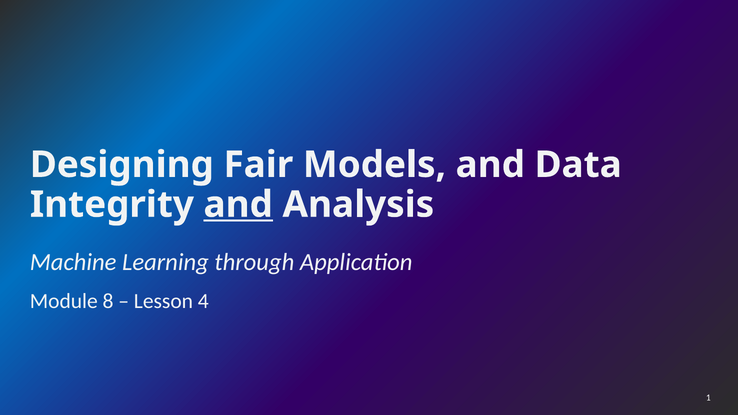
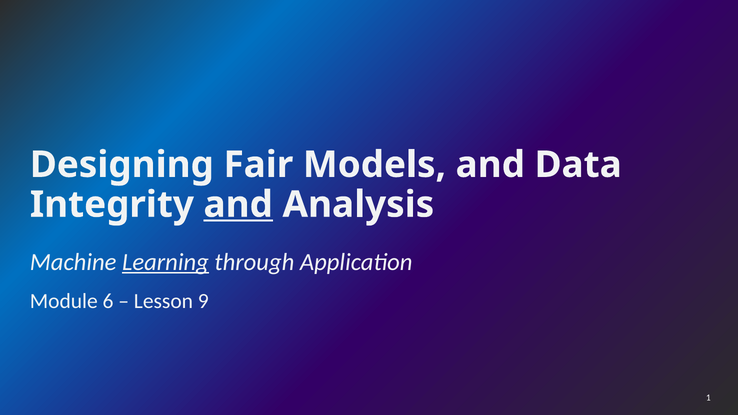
Learning underline: none -> present
8: 8 -> 6
4: 4 -> 9
